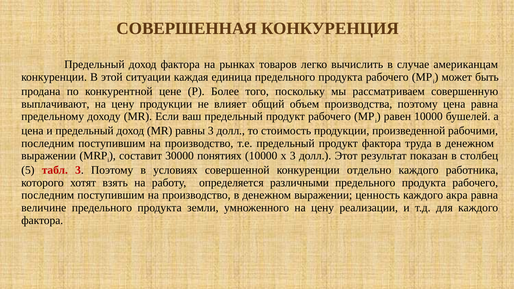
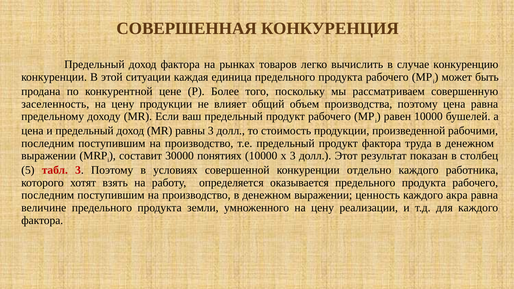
американцам: американцам -> конкуренцию
выплачивают: выплачивают -> заселенность
различными: различными -> оказывается
